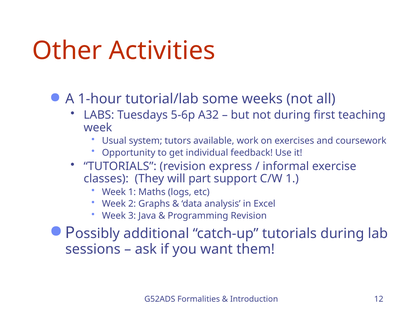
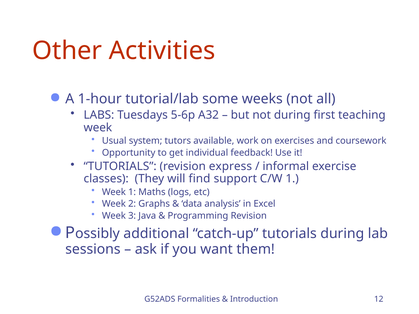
part: part -> find
